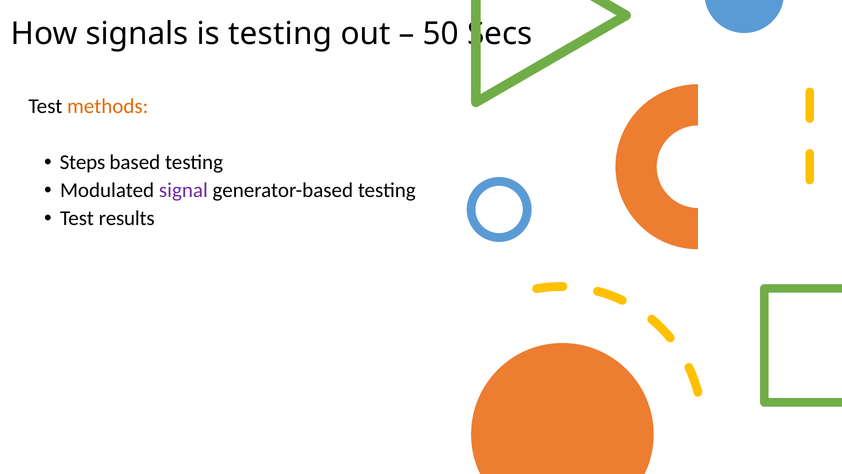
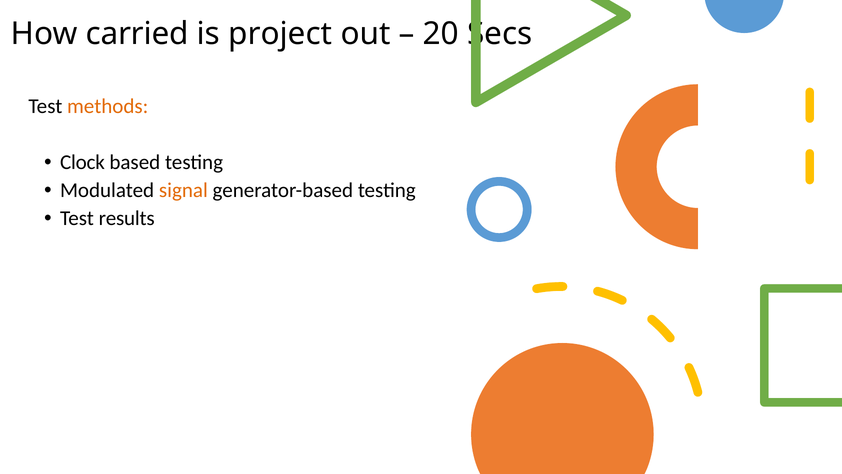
signals: signals -> carried
is testing: testing -> project
50: 50 -> 20
Steps: Steps -> Clock
signal colour: purple -> orange
